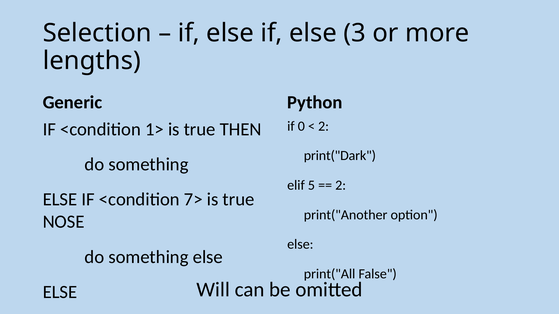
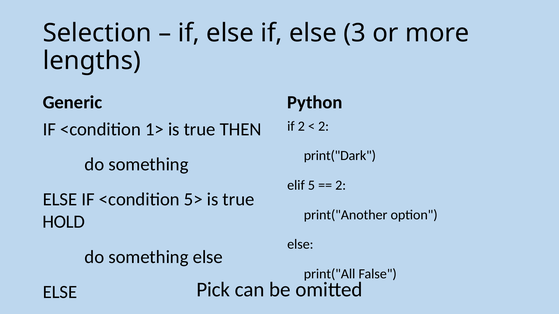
if 0: 0 -> 2
7>: 7> -> 5>
NOSE: NOSE -> HOLD
Will: Will -> Pick
